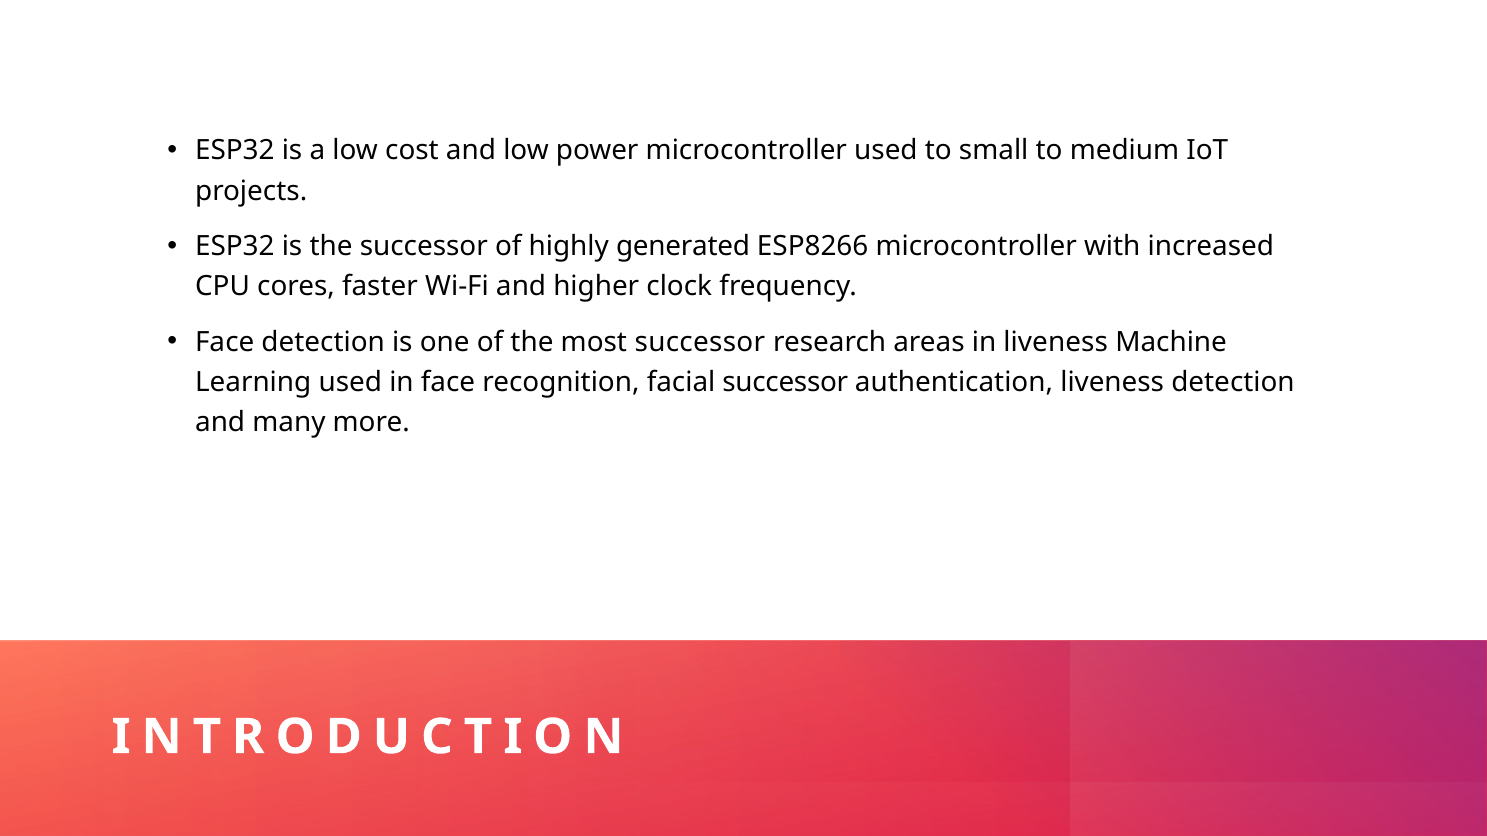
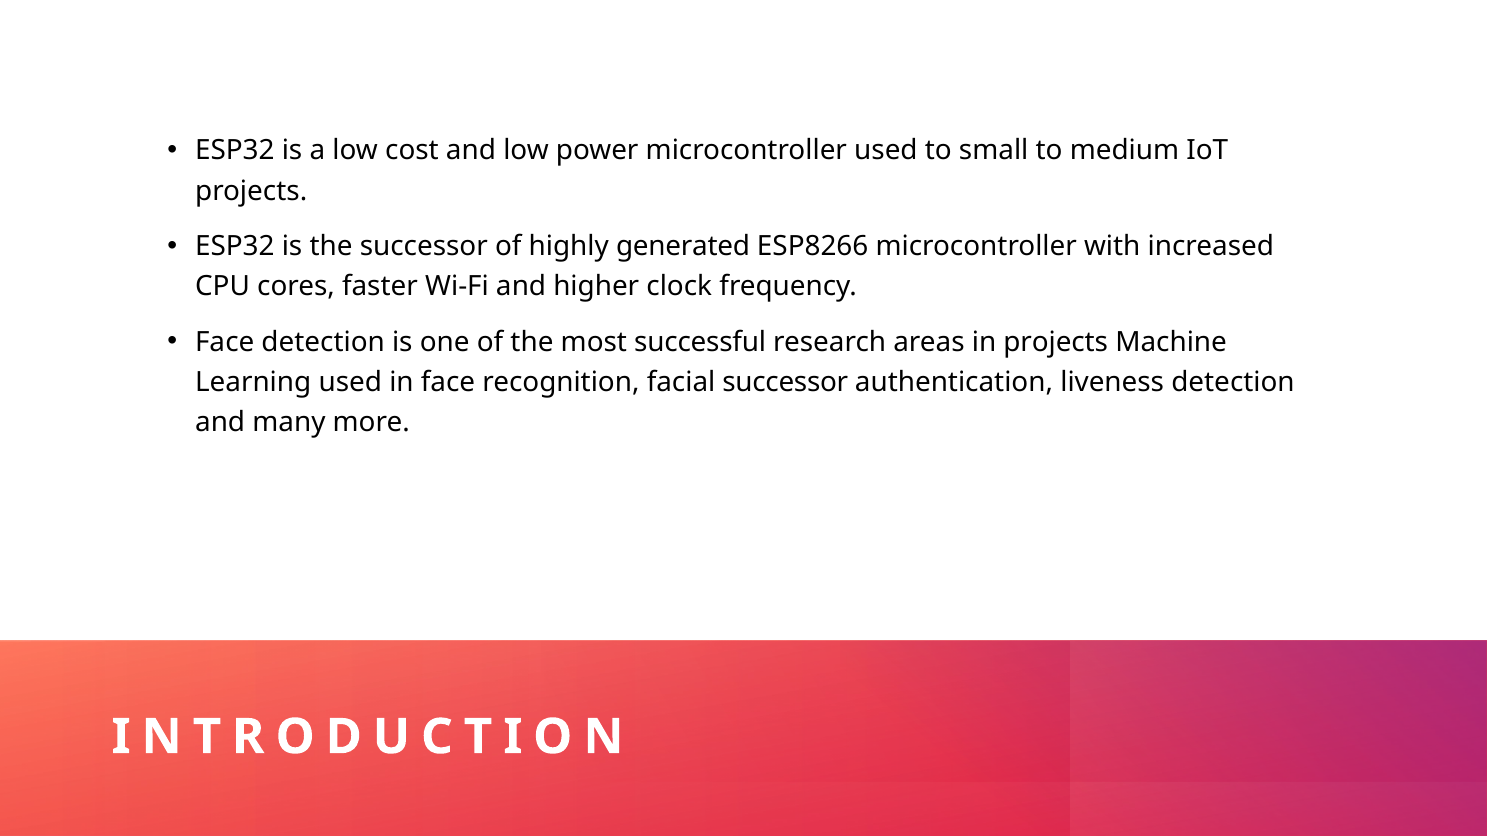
most successor: successor -> successful
in liveness: liveness -> projects
